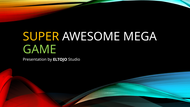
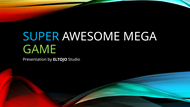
SUPER colour: yellow -> light blue
